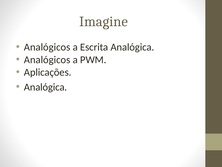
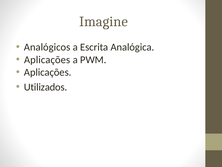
Analógicos at (47, 60): Analógicos -> Aplicações
Analógica at (46, 87): Analógica -> Utilizados
